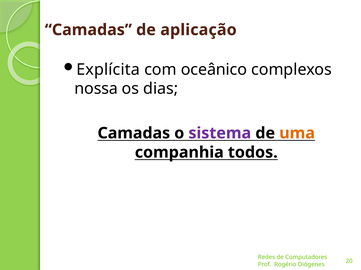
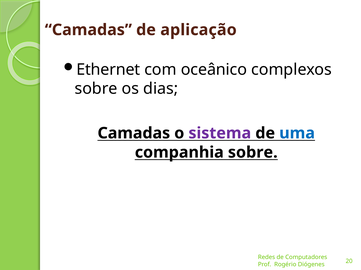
Explícita: Explícita -> Ethernet
nossa at (96, 89): nossa -> sobre
uma colour: orange -> blue
companhia todos: todos -> sobre
